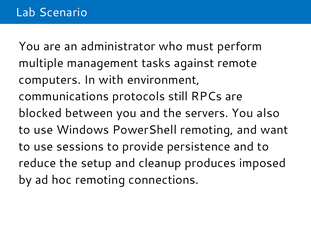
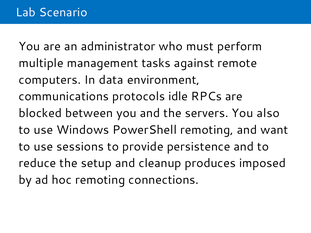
with: with -> data
still: still -> idle
